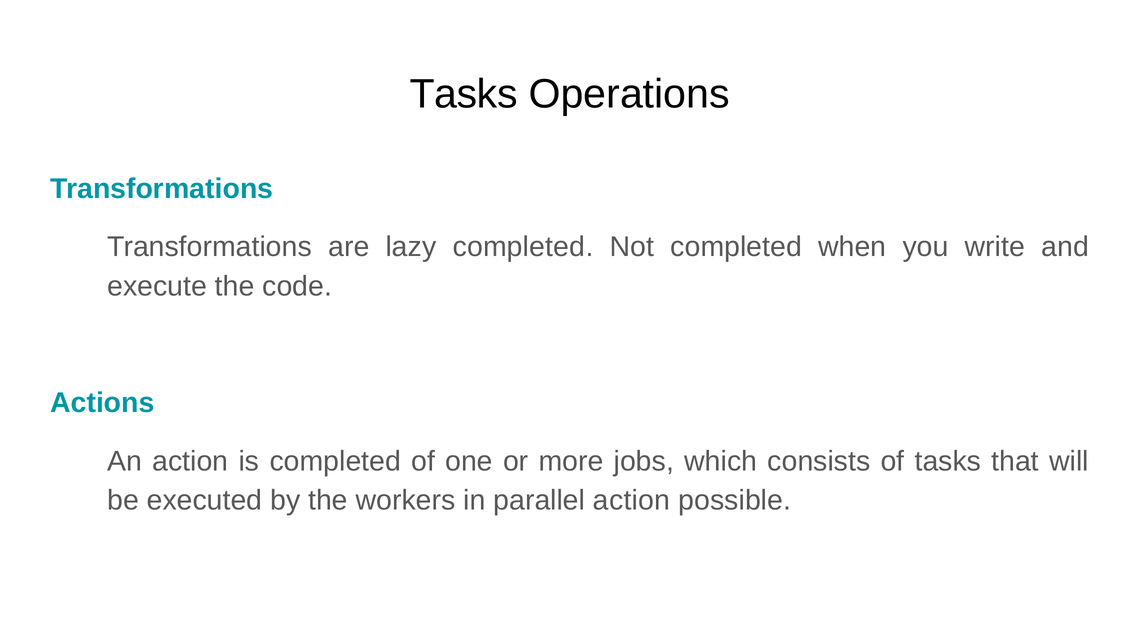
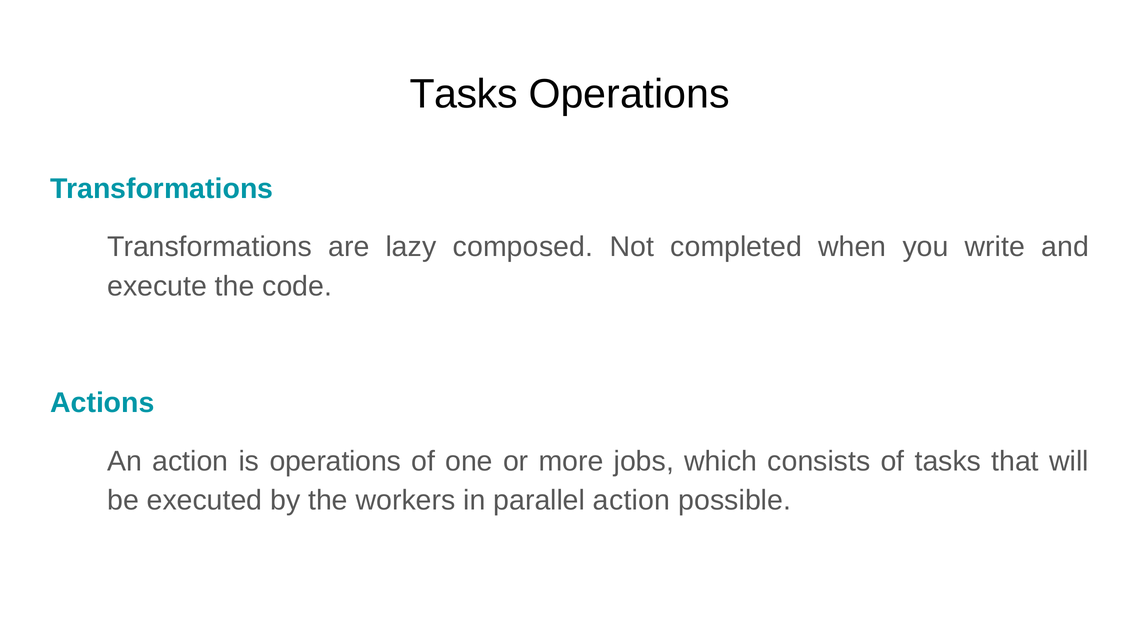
lazy completed: completed -> composed
is completed: completed -> operations
